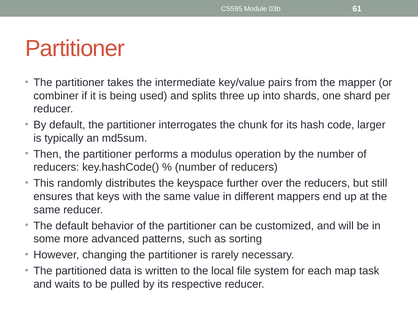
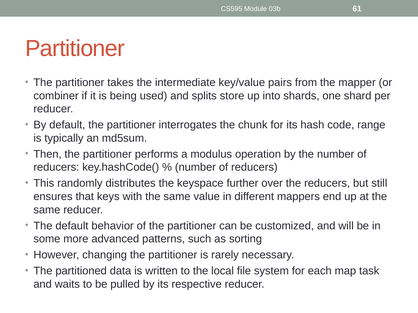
three: three -> store
larger: larger -> range
